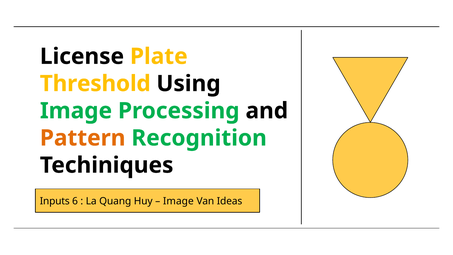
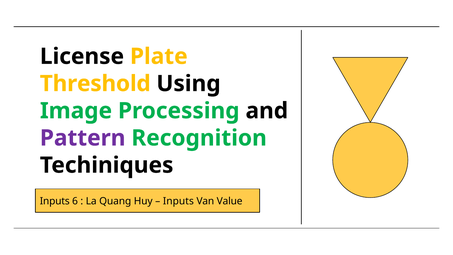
Pattern colour: orange -> purple
Image at (178, 201): Image -> Inputs
Ideas: Ideas -> Value
